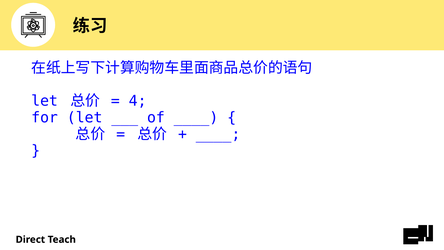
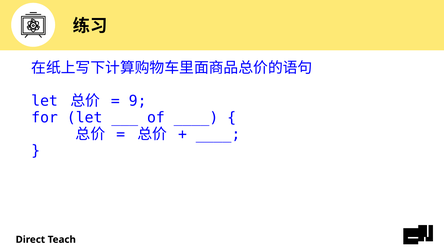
4: 4 -> 9
